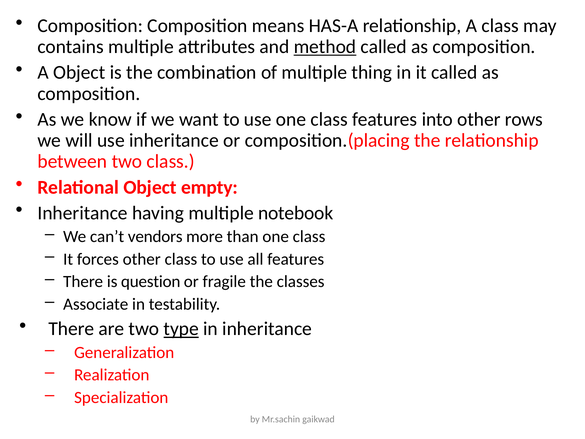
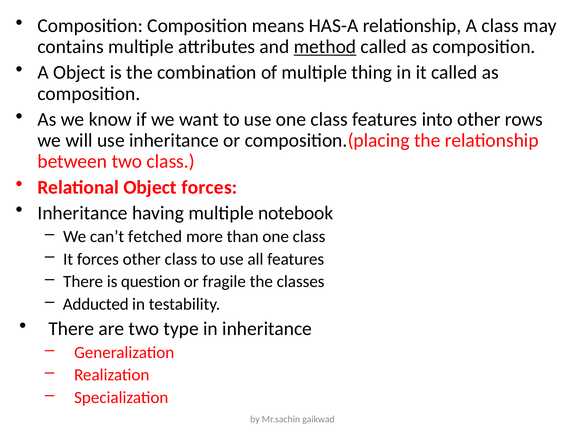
Object empty: empty -> forces
vendors: vendors -> fetched
Associate: Associate -> Adducted
type underline: present -> none
